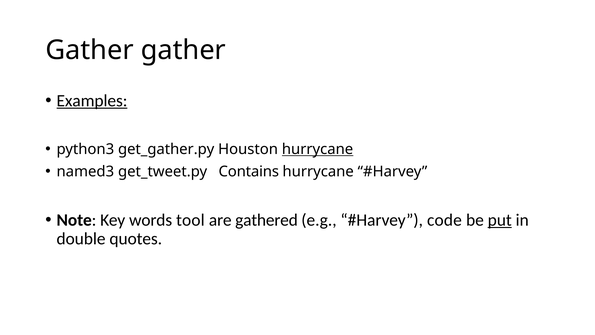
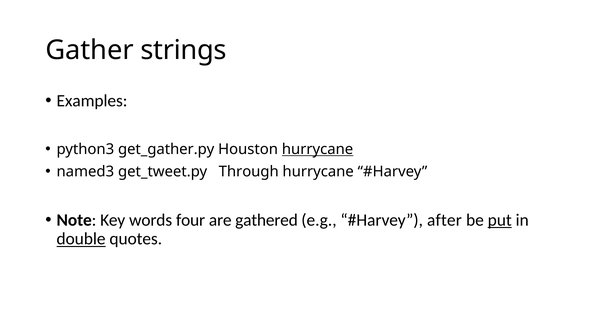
Gather gather: gather -> strings
Examples underline: present -> none
Contains: Contains -> Through
tool: tool -> four
code: code -> after
double underline: none -> present
